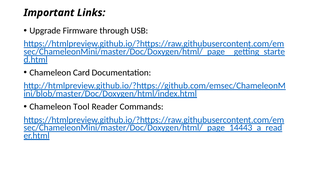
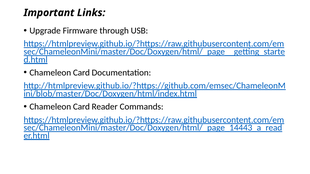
Tool at (81, 107): Tool -> Card
